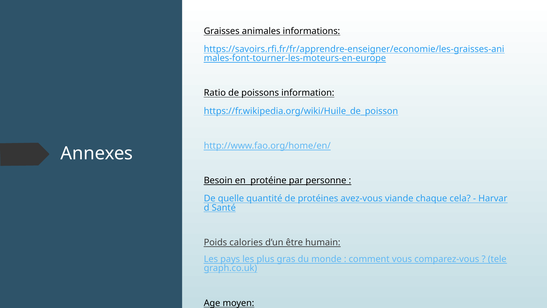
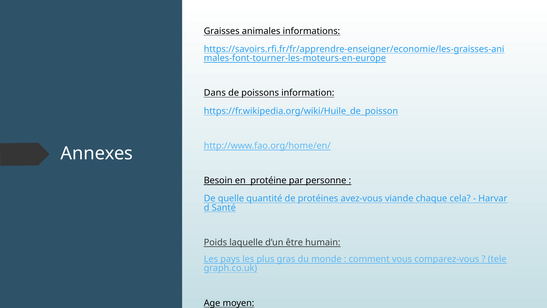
Ratio: Ratio -> Dans
calories: calories -> laquelle
